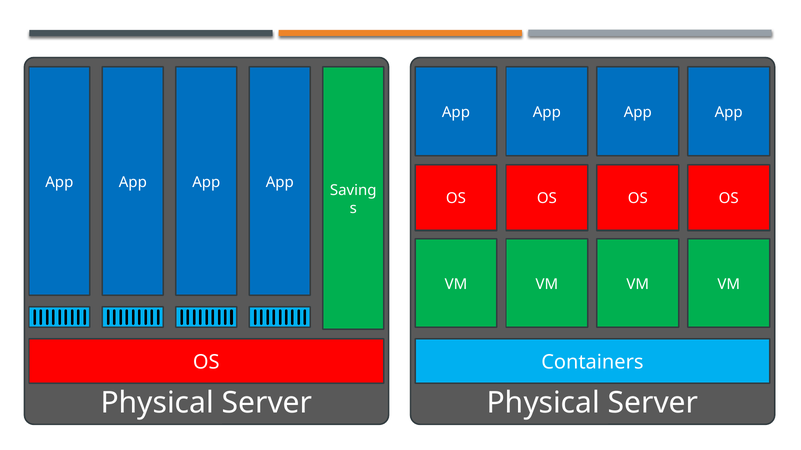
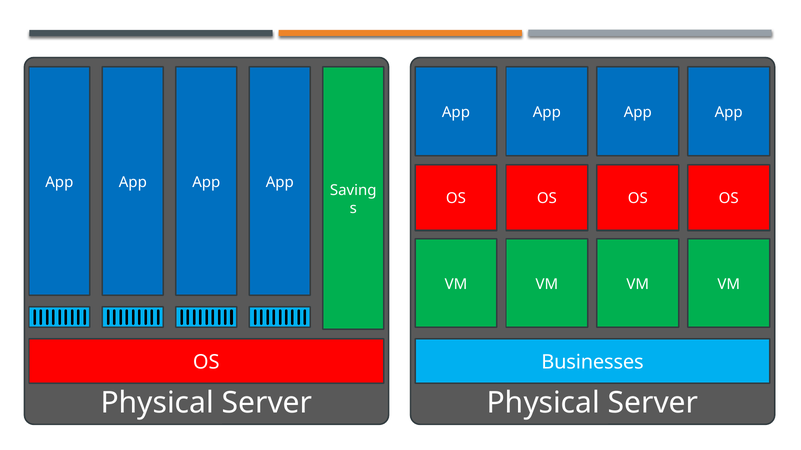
Containers: Containers -> Businesses
